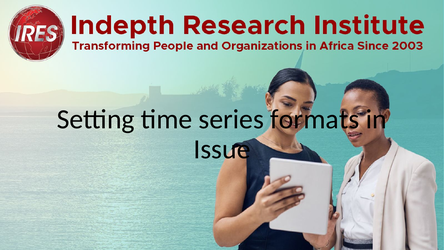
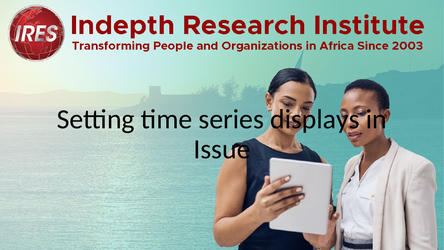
formats: formats -> displays
